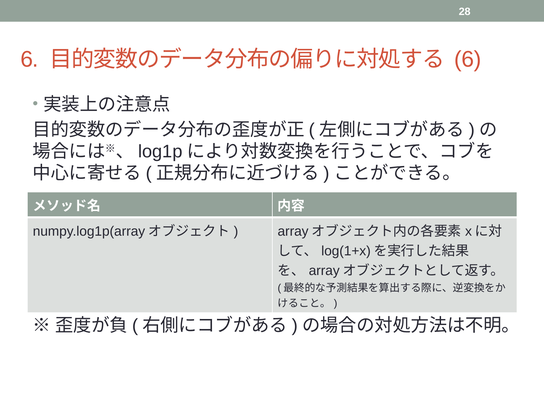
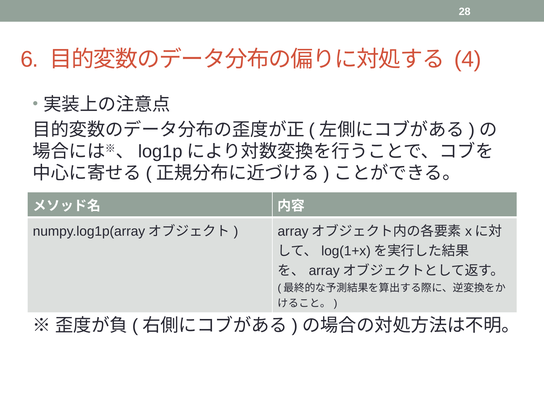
6 at (468, 59): 6 -> 4
